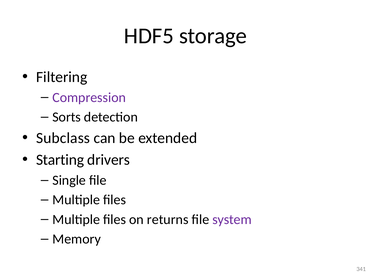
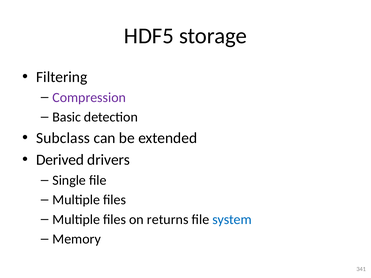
Sorts: Sorts -> Basic
Starting: Starting -> Derived
system colour: purple -> blue
